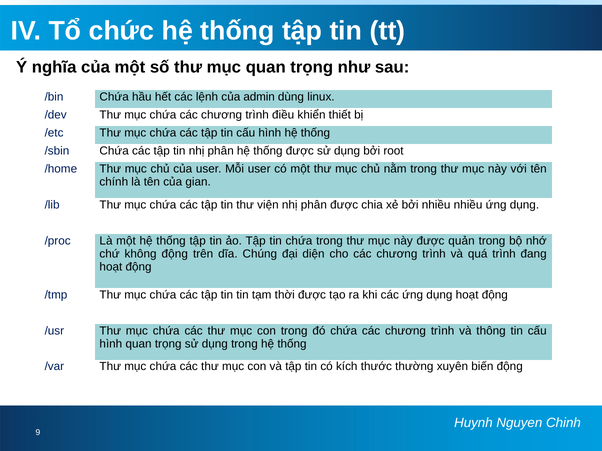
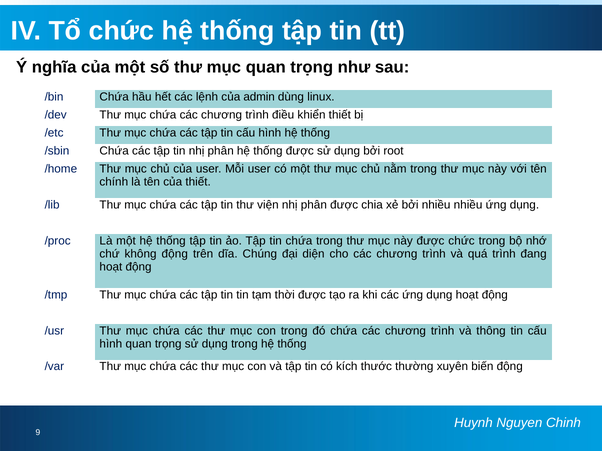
của gian: gian -> thiết
được quản: quản -> chức
